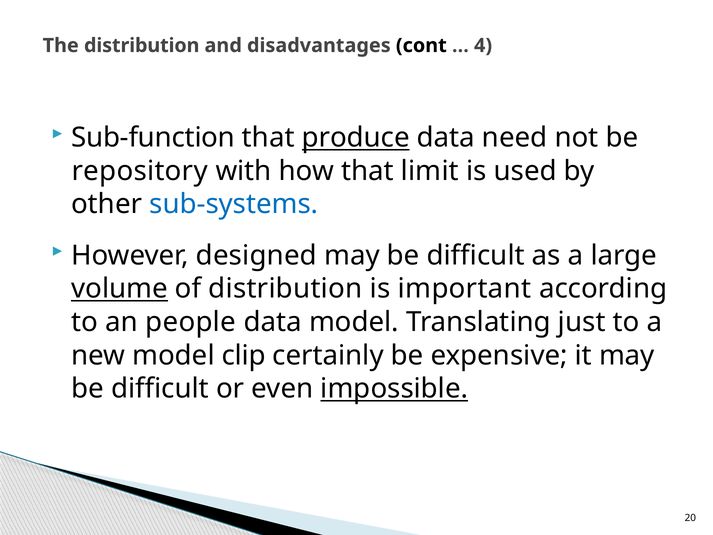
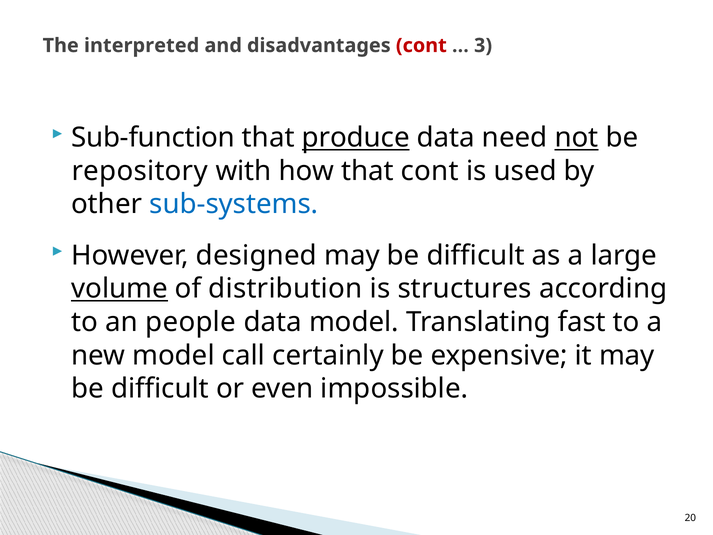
The distribution: distribution -> interpreted
cont at (421, 46) colour: black -> red
4: 4 -> 3
not underline: none -> present
that limit: limit -> cont
important: important -> structures
just: just -> fast
clip: clip -> call
impossible underline: present -> none
